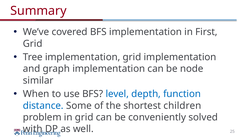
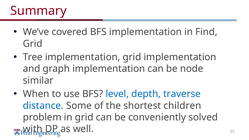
First: First -> Find
function: function -> traverse
